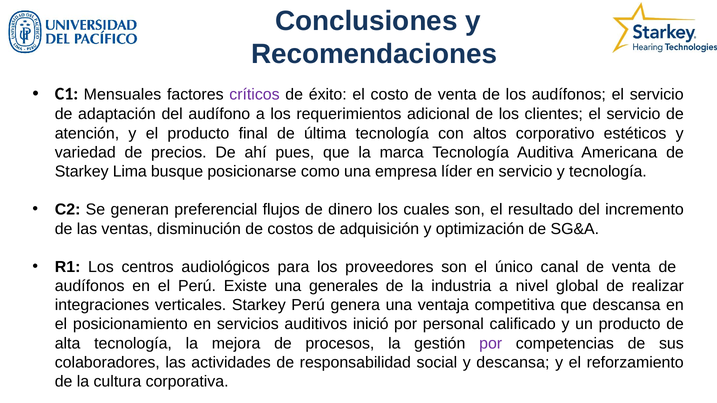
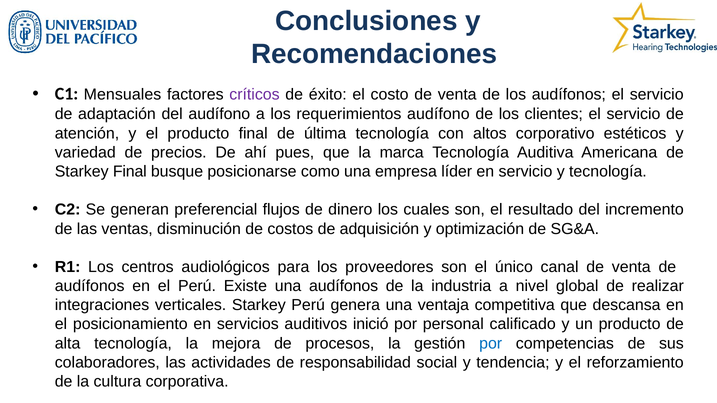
requerimientos adicional: adicional -> audífono
Starkey Lima: Lima -> Final
una generales: generales -> audífonos
por at (491, 344) colour: purple -> blue
y descansa: descansa -> tendencia
